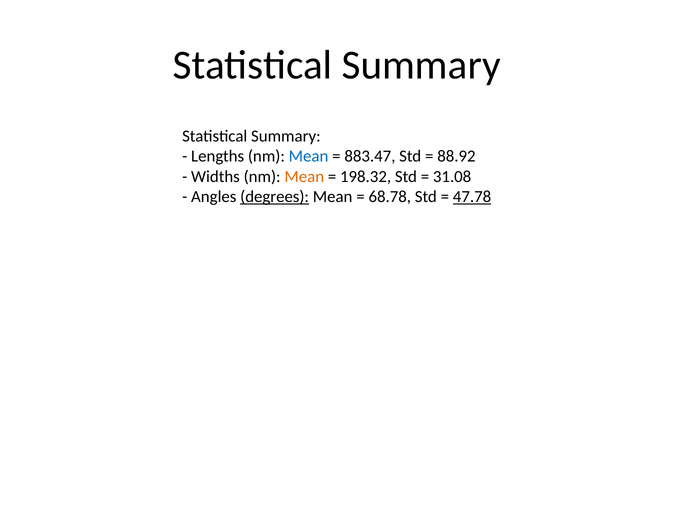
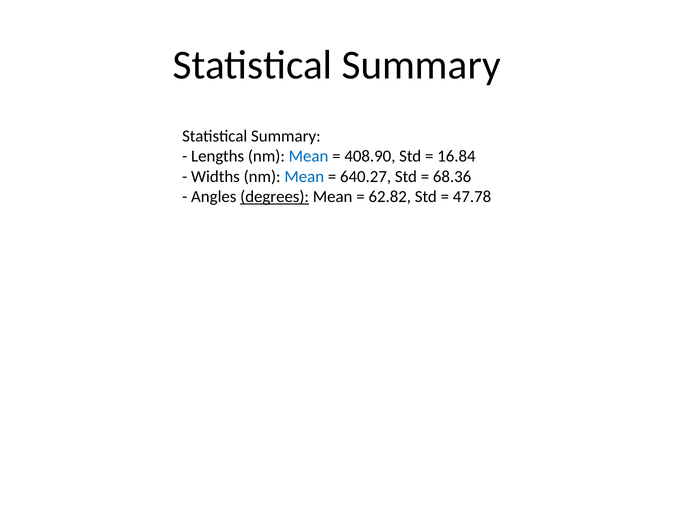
883.47: 883.47 -> 408.90
88.92: 88.92 -> 16.84
Mean at (304, 176) colour: orange -> blue
198.32: 198.32 -> 640.27
31.08: 31.08 -> 68.36
68.78: 68.78 -> 62.82
47.78 underline: present -> none
